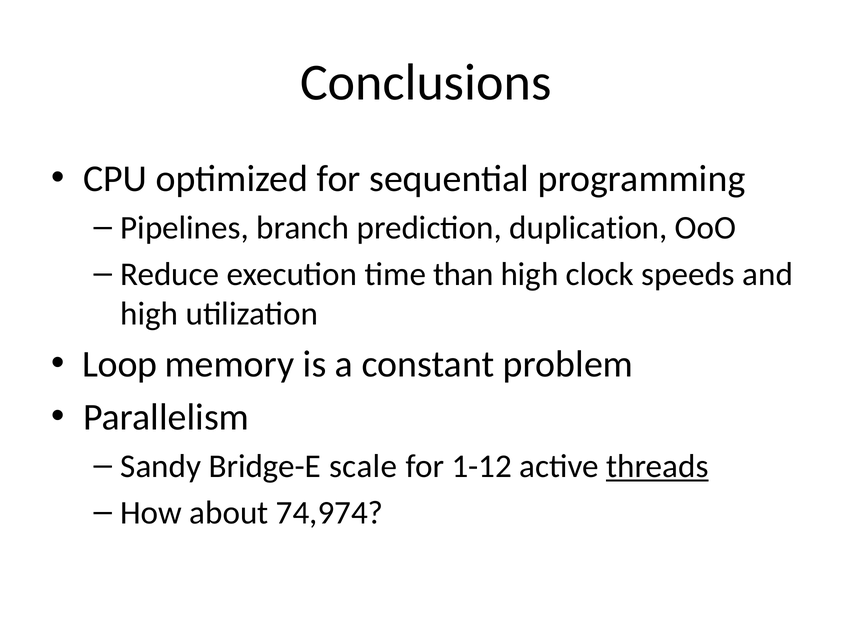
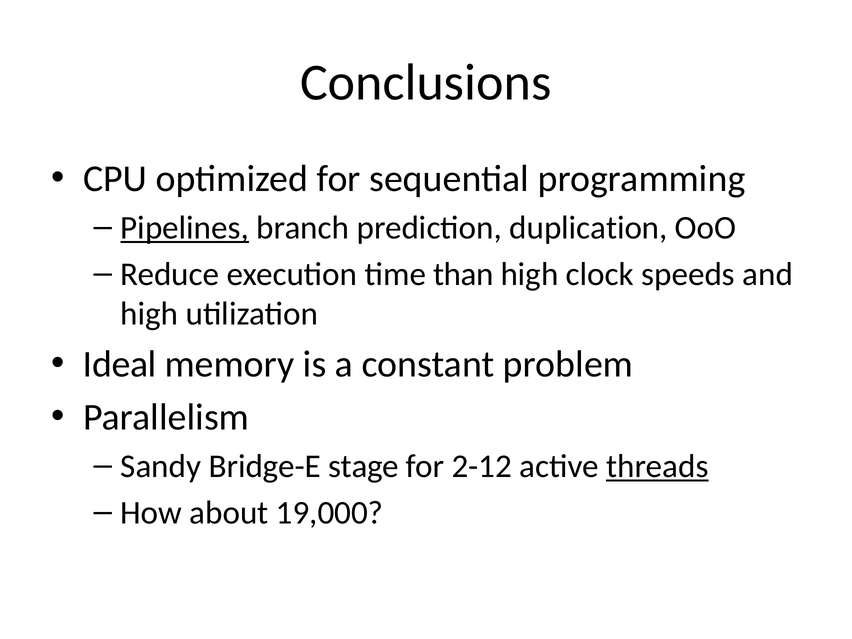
Pipelines underline: none -> present
Loop: Loop -> Ideal
scale: scale -> stage
1-12: 1-12 -> 2-12
74,974: 74,974 -> 19,000
